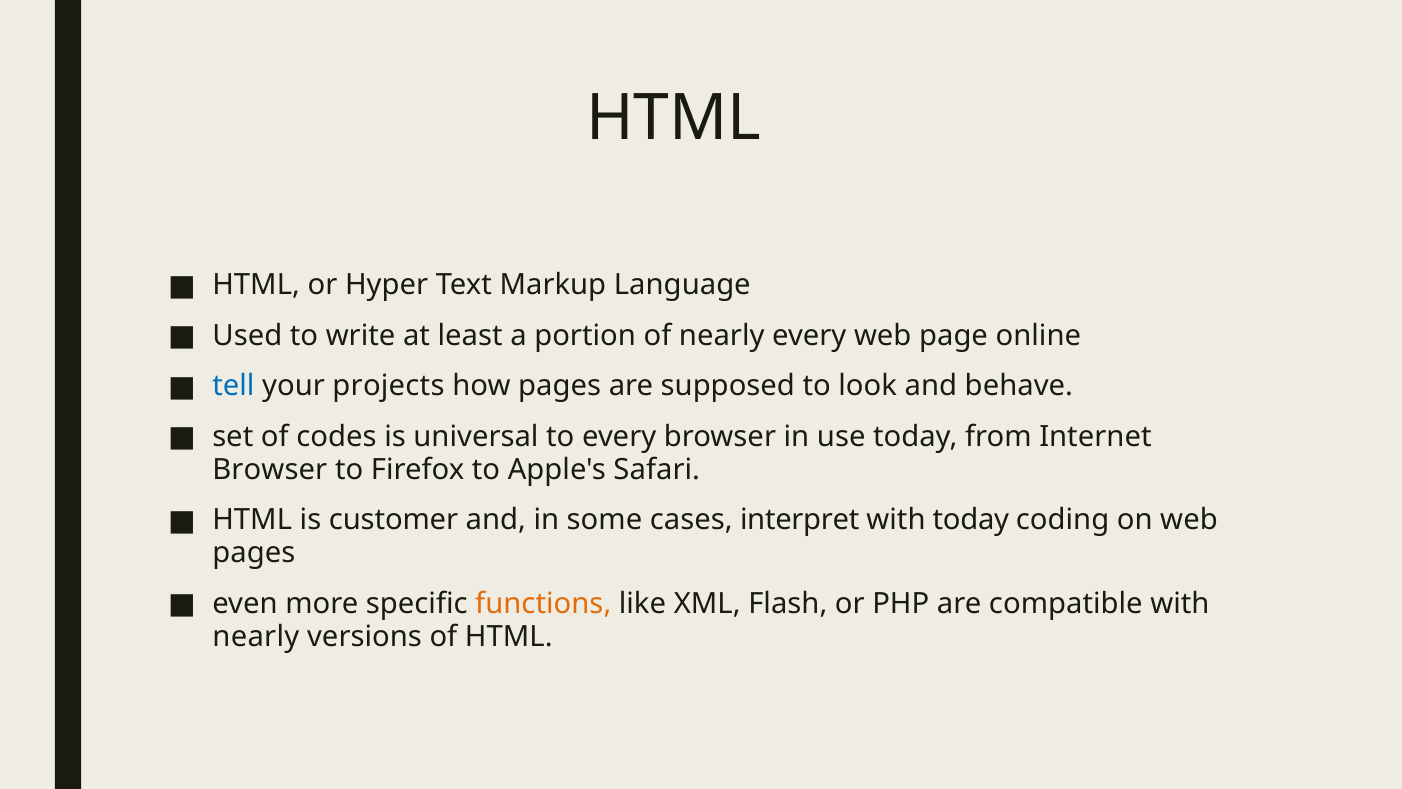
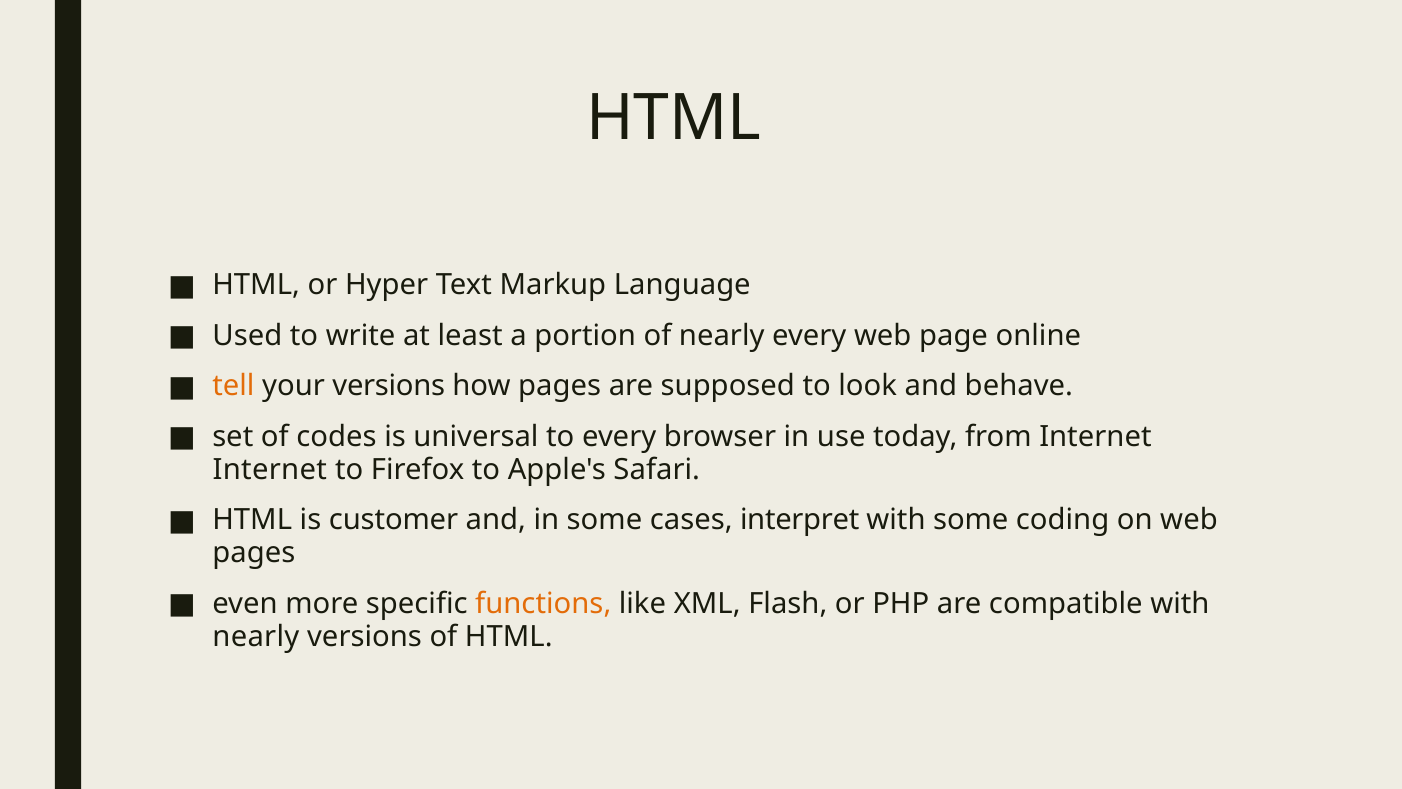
tell colour: blue -> orange
your projects: projects -> versions
Browser at (270, 469): Browser -> Internet
with today: today -> some
